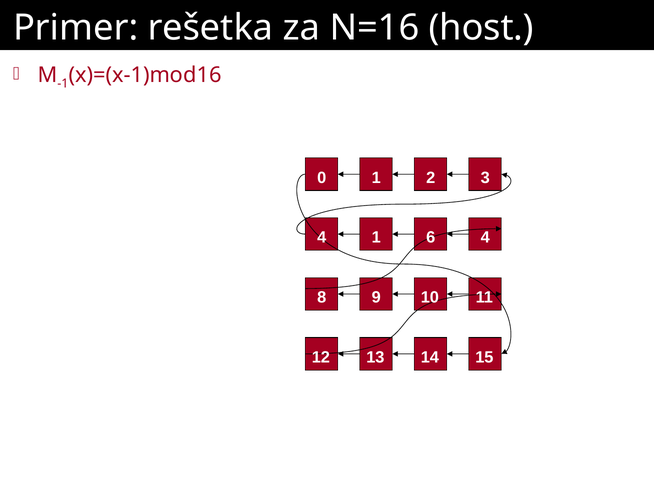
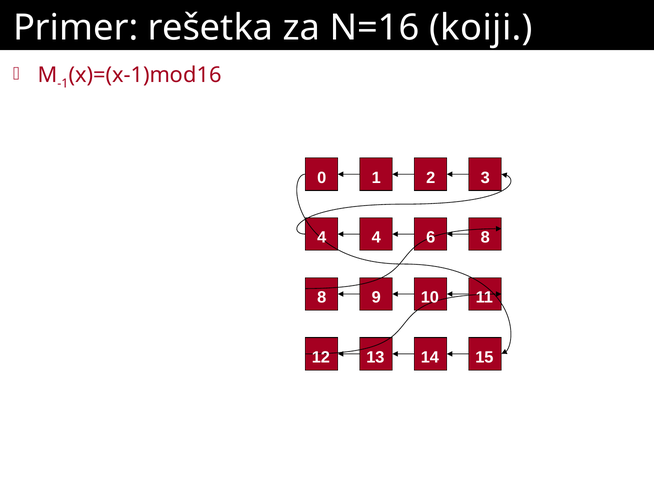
host: host -> koiji
4 1: 1 -> 4
6 4: 4 -> 8
